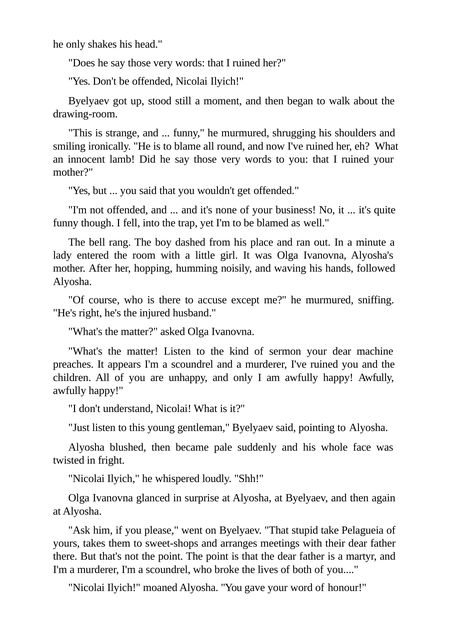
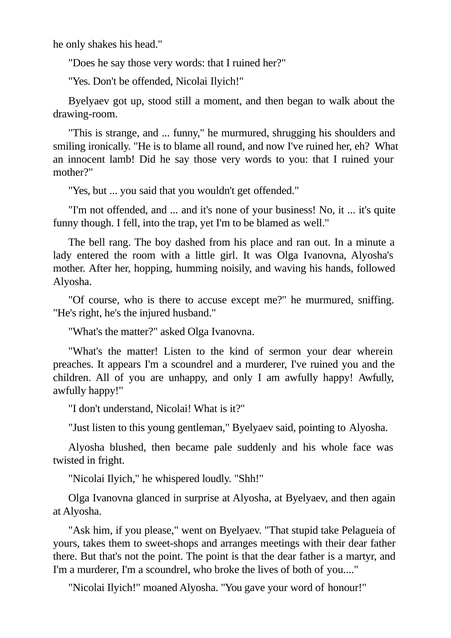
machine: machine -> wherein
